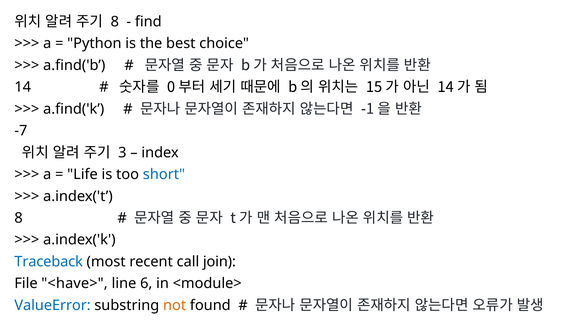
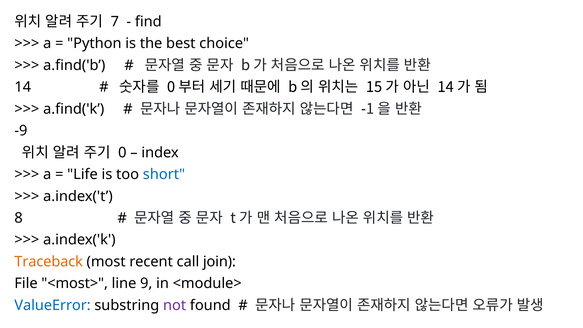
8 at (115, 22): 8 -> 7
-7: -7 -> -9
3 at (122, 153): 3 -> 0
Traceback colour: blue -> orange
<have>: <have> -> <most>
6: 6 -> 9
not colour: orange -> purple
